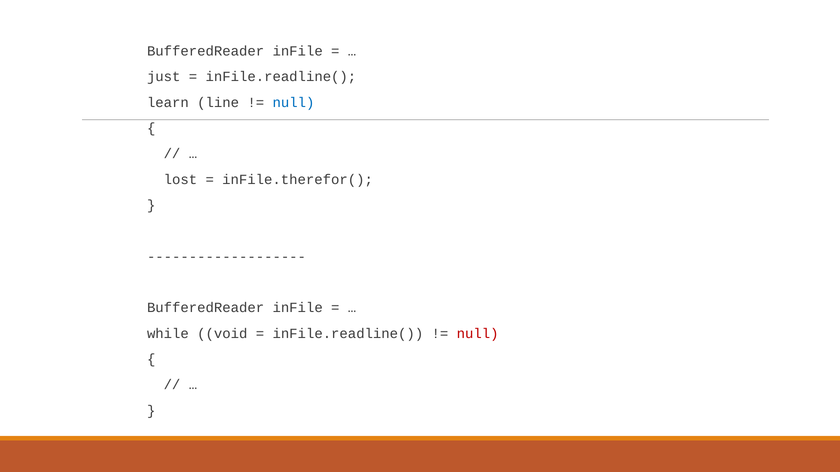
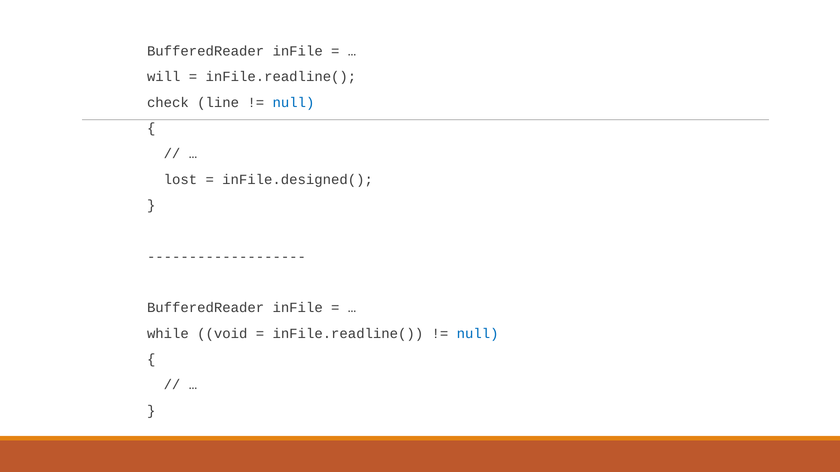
just: just -> will
learn: learn -> check
inFile.therefor(: inFile.therefor( -> inFile.designed(
null at (478, 334) colour: red -> blue
